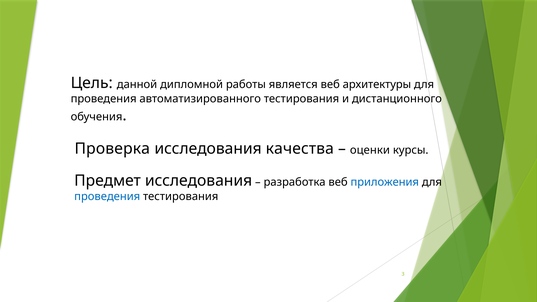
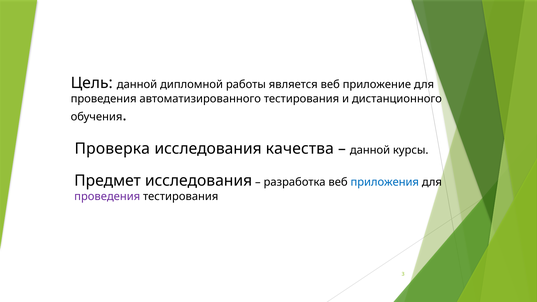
архитектуры: архитектуры -> приложение
оценки at (370, 150): оценки -> данной
проведения at (107, 197) colour: blue -> purple
